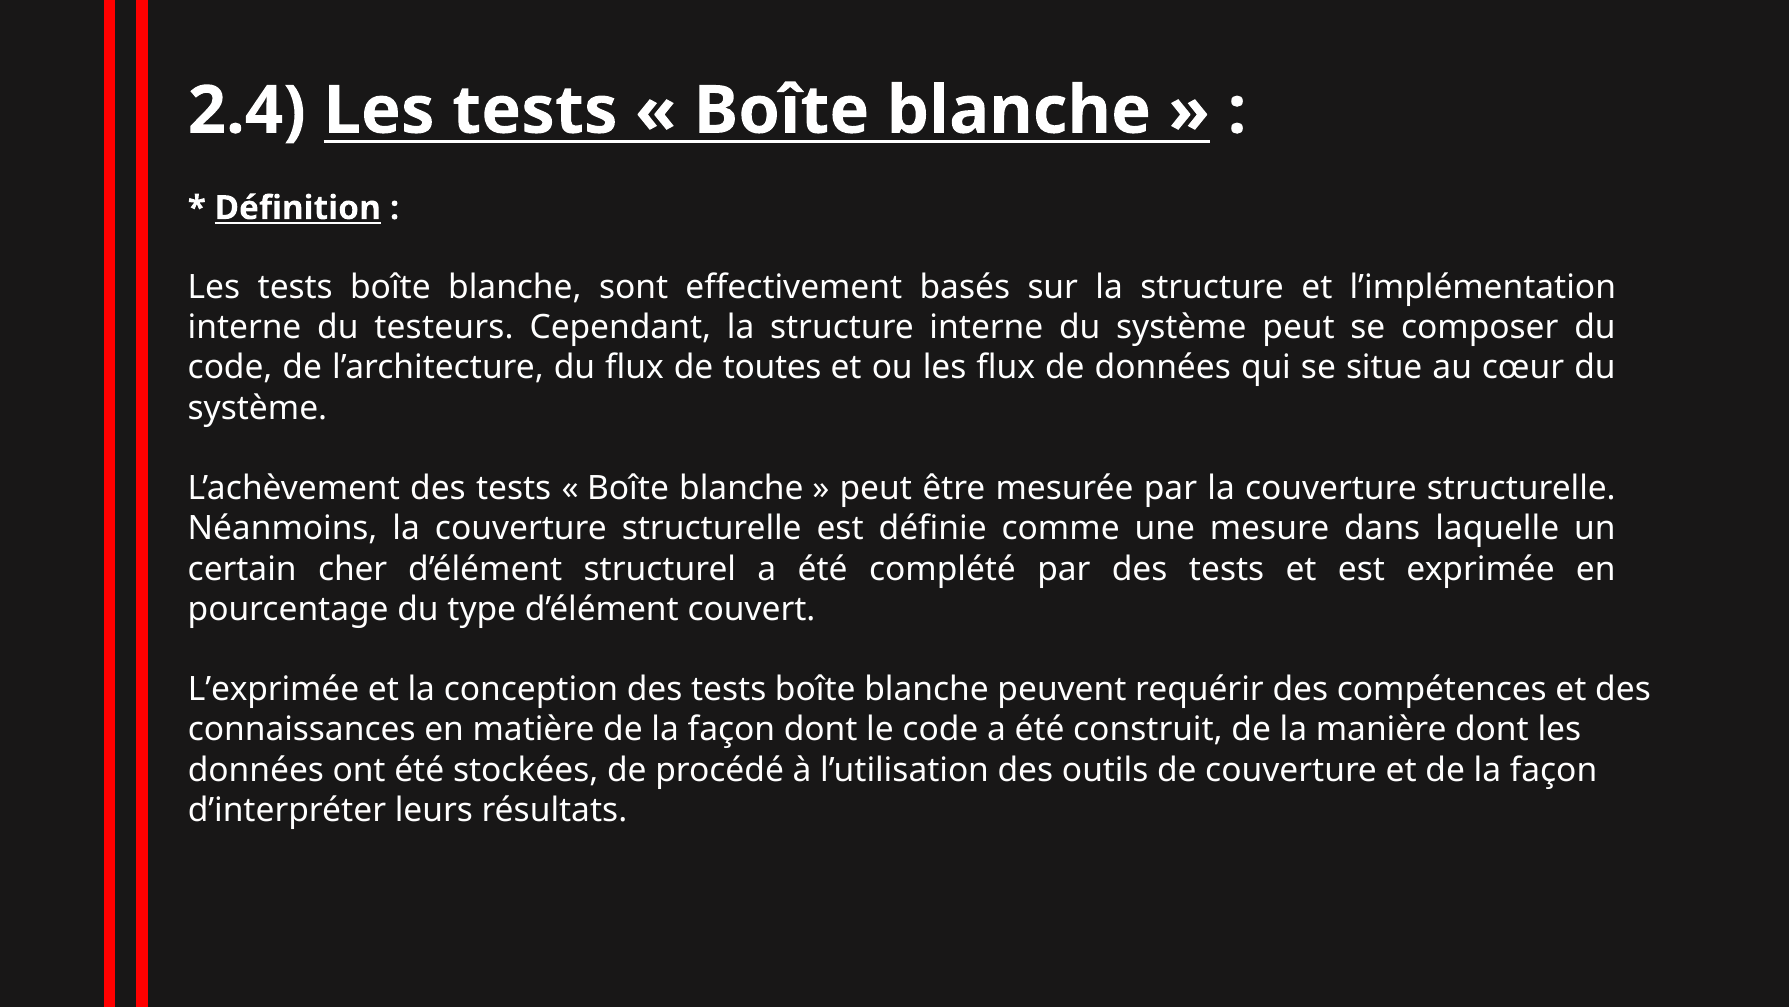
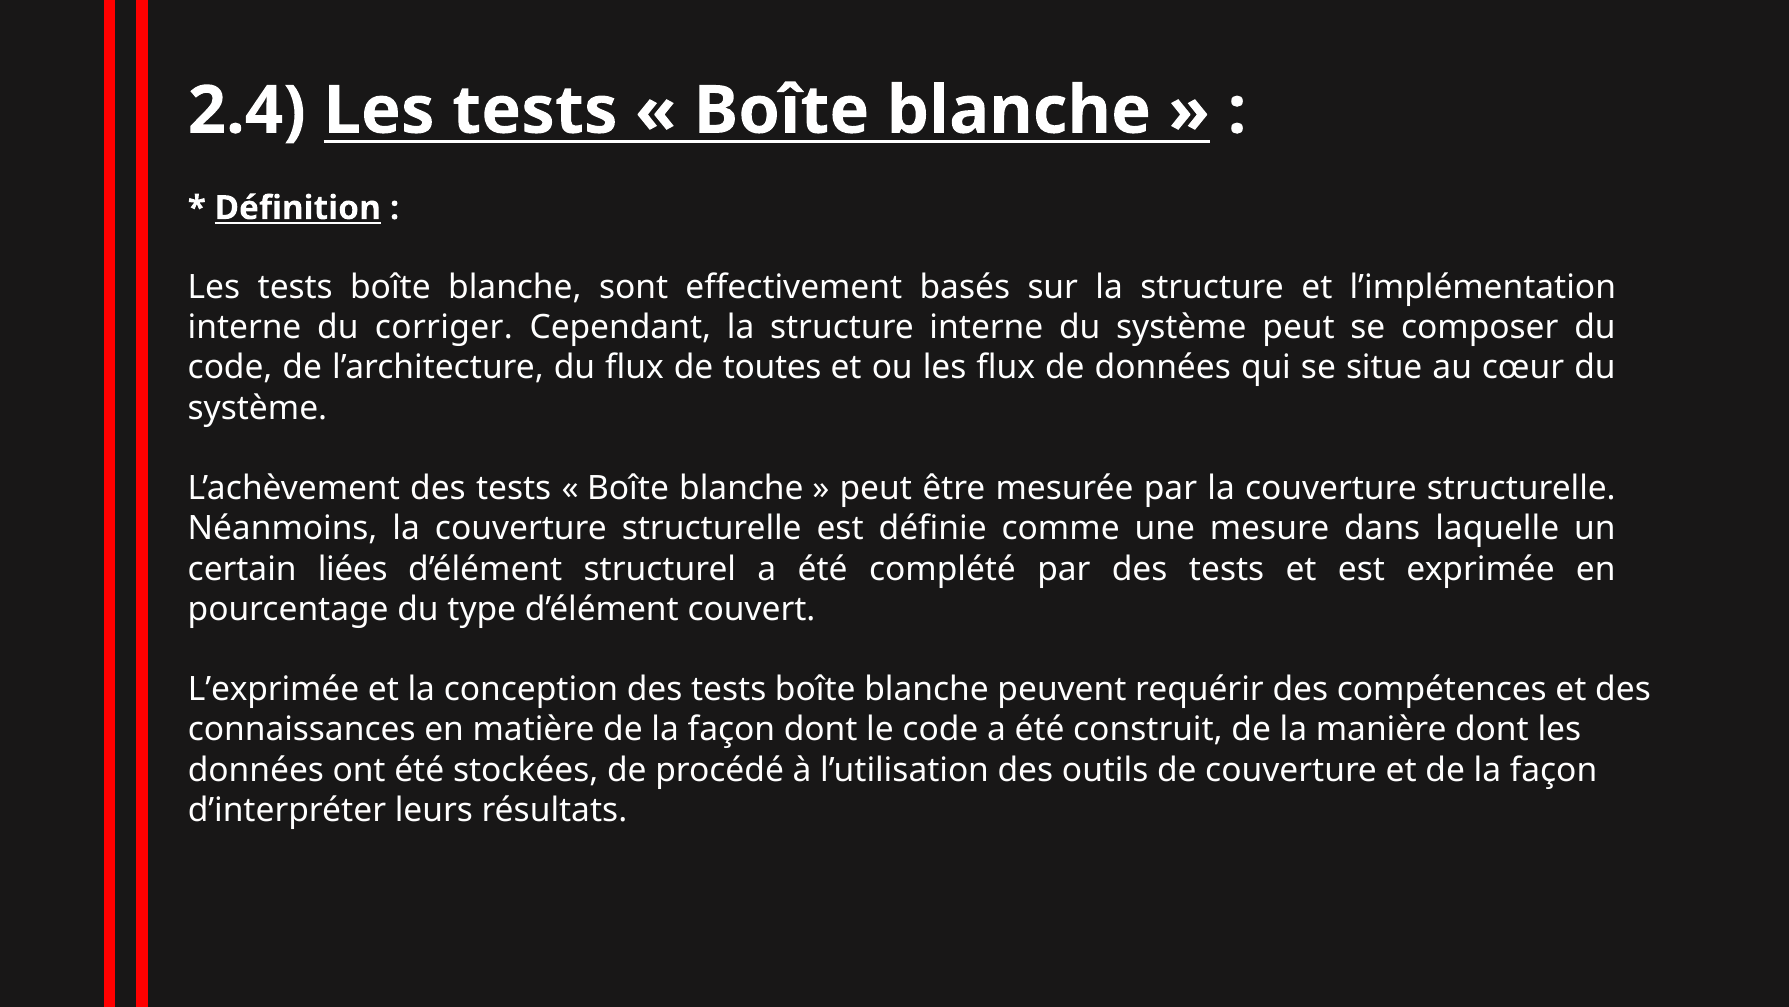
testeurs: testeurs -> corriger
cher: cher -> liées
